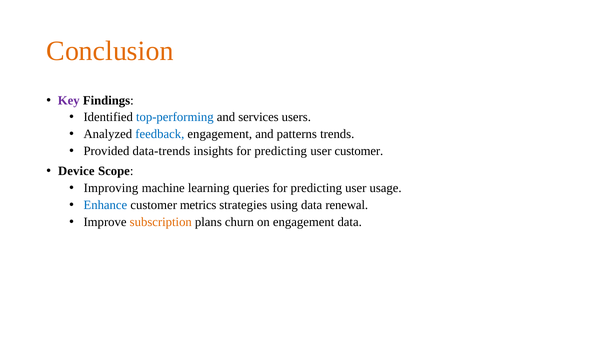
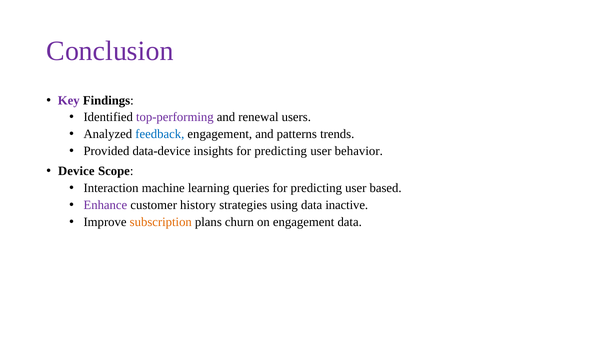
Conclusion colour: orange -> purple
top-performing colour: blue -> purple
services: services -> renewal
data-trends: data-trends -> data-device
user customer: customer -> behavior
Improving: Improving -> Interaction
usage: usage -> based
Enhance colour: blue -> purple
metrics: metrics -> history
renewal: renewal -> inactive
